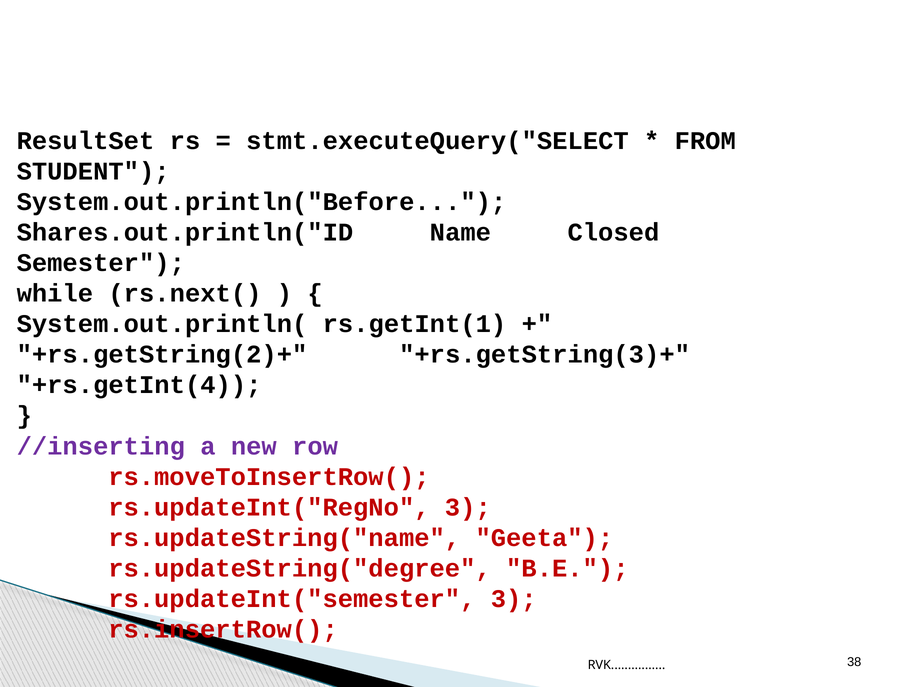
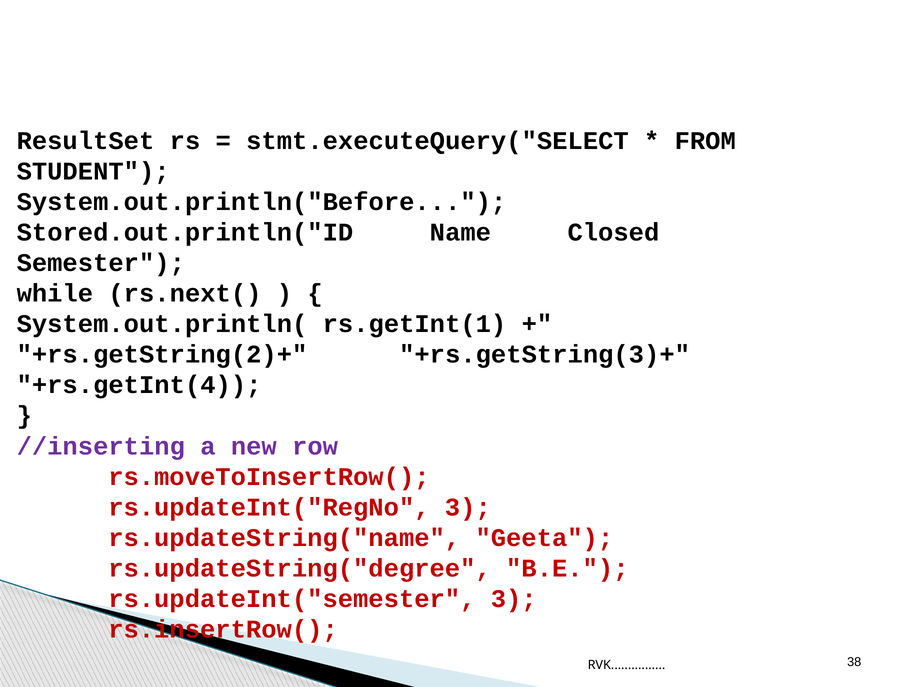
Shares.out.println("ID: Shares.out.println("ID -> Stored.out.println("ID
